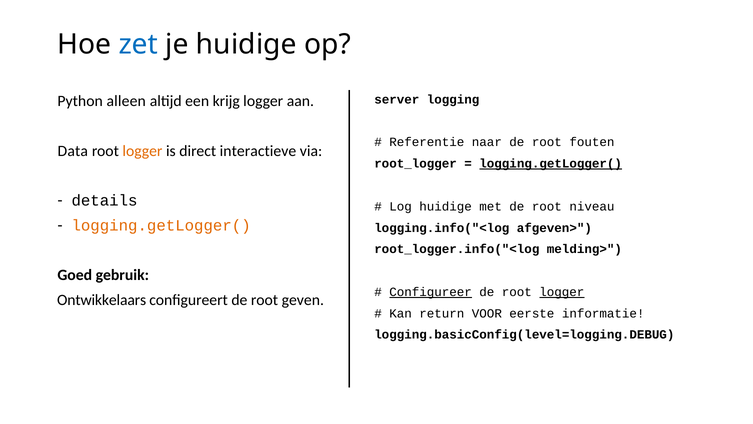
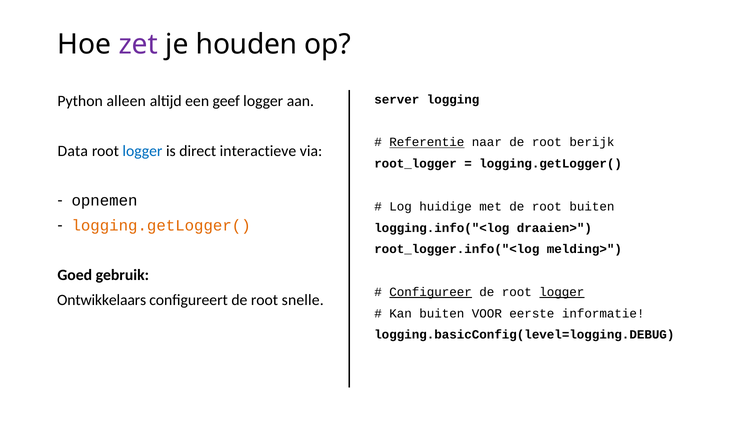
zet colour: blue -> purple
je huidige: huidige -> houden
krijg: krijg -> geef
Referentie underline: none -> present
fouten: fouten -> berijk
logger at (142, 151) colour: orange -> blue
logging.getLogger( at (551, 164) underline: present -> none
details: details -> opnemen
root niveau: niveau -> buiten
afgeven>: afgeven> -> draaien>
geven: geven -> snelle
Kan return: return -> buiten
